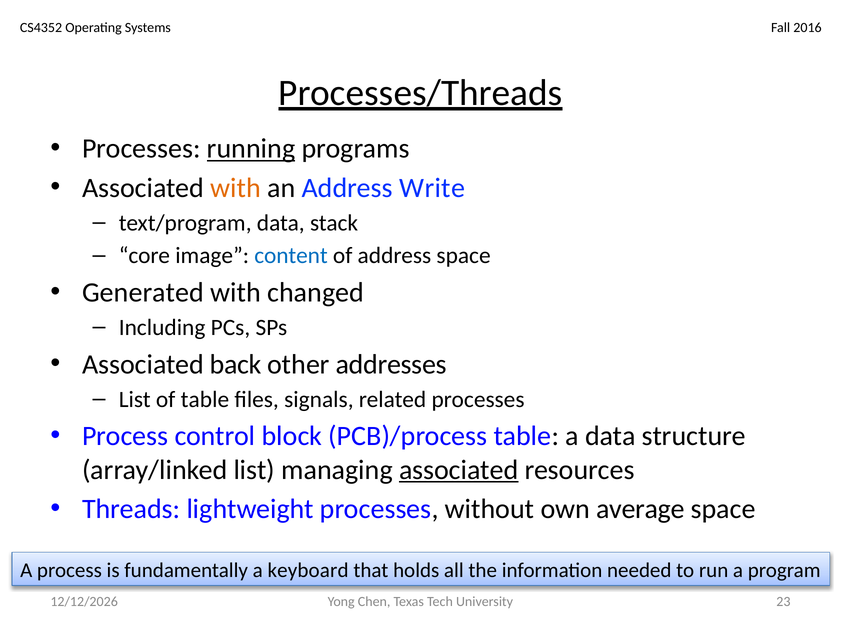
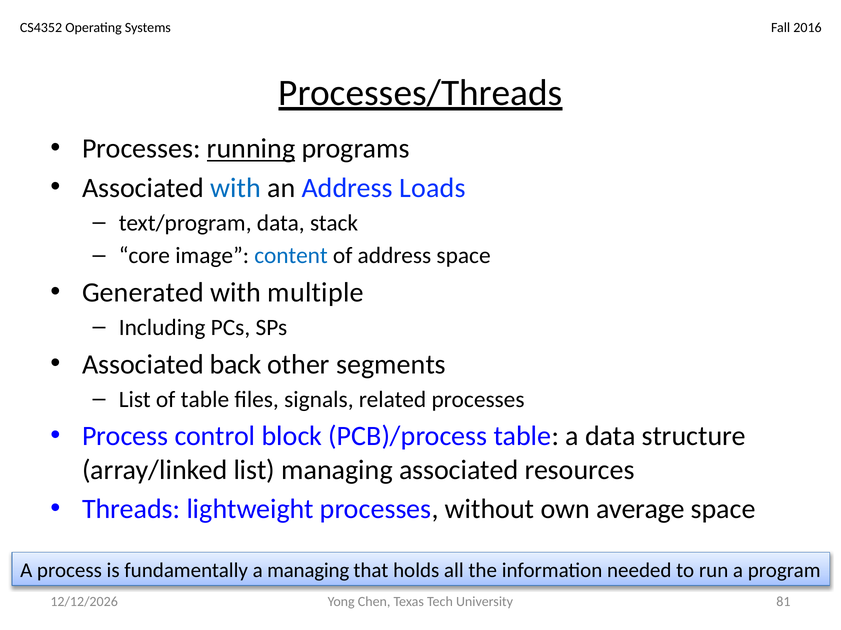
with at (236, 188) colour: orange -> blue
Write: Write -> Loads
changed: changed -> multiple
addresses: addresses -> segments
associated at (459, 470) underline: present -> none
a keyboard: keyboard -> managing
23: 23 -> 81
